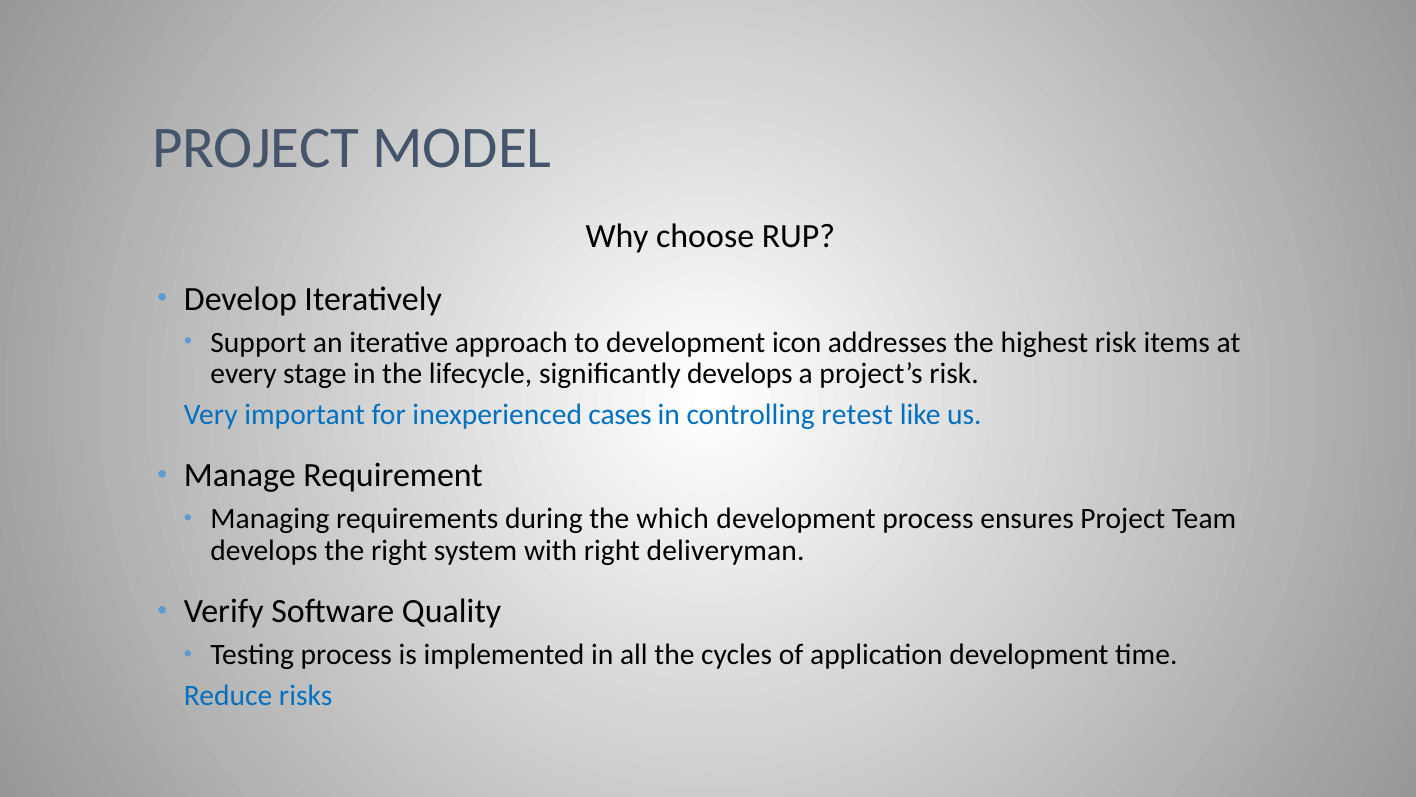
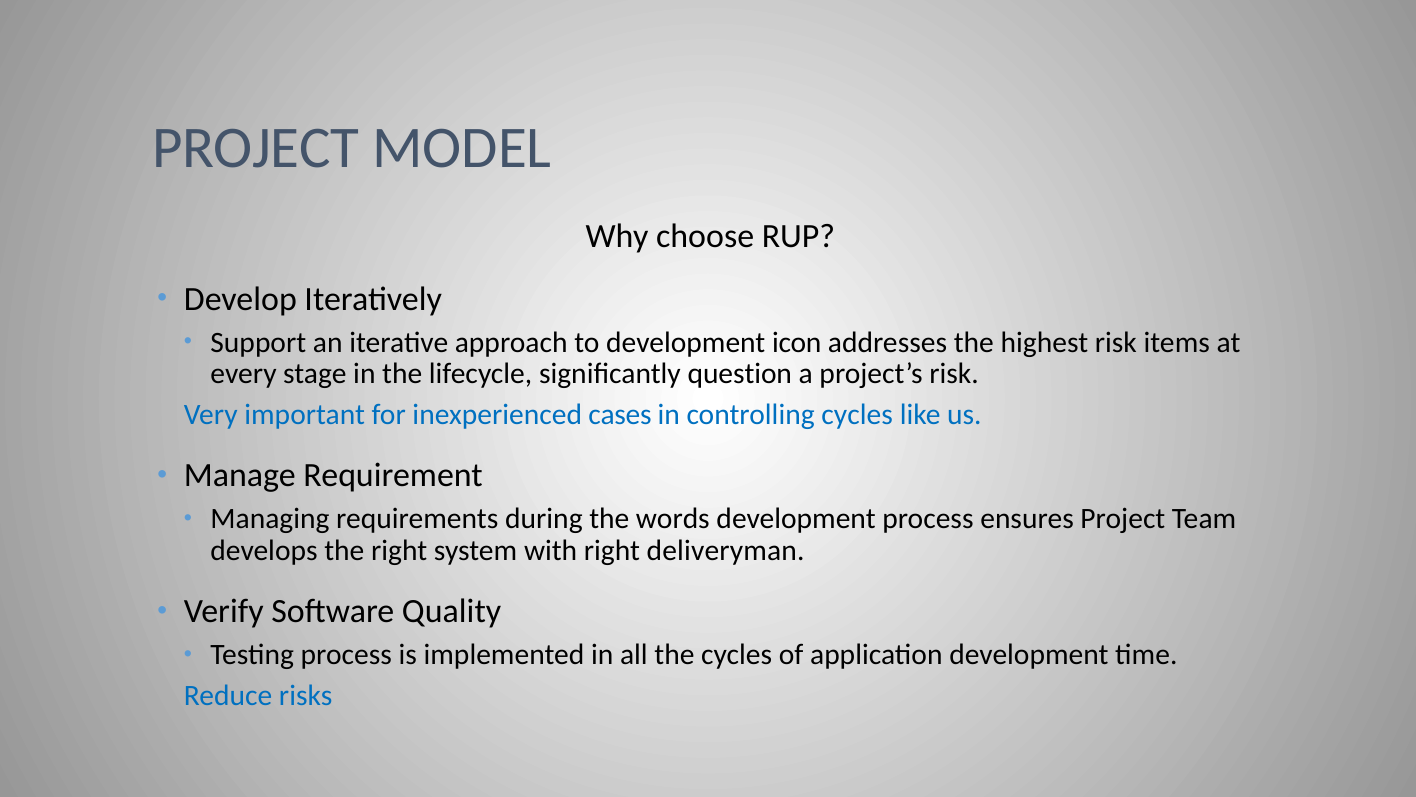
significantly develops: develops -> question
controlling retest: retest -> cycles
which: which -> words
